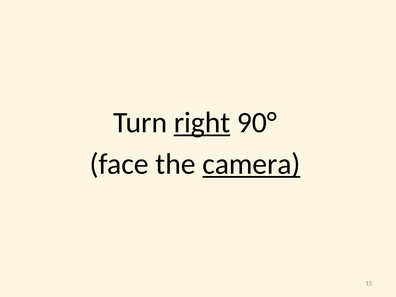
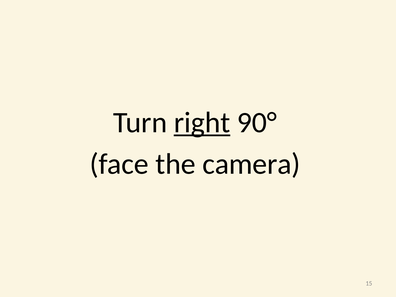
camera underline: present -> none
